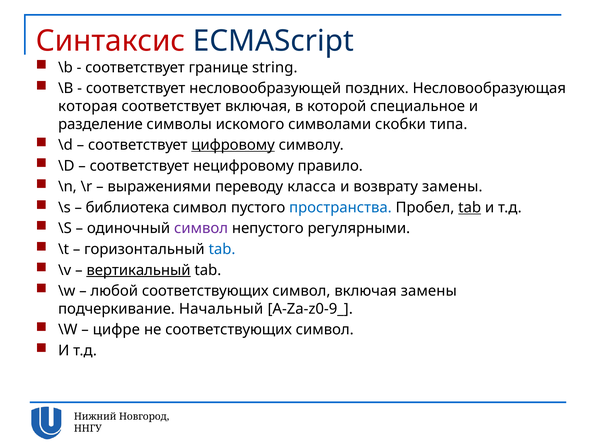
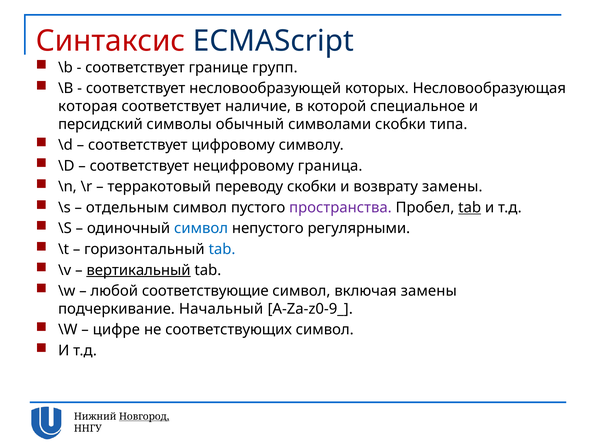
string: string -> групп
поздних: поздних -> которых
соответствует включая: включая -> наличие
разделение: разделение -> персидский
искомого: искомого -> обычный
цифровому underline: present -> none
правило: правило -> граница
выражениями: выражениями -> терракотовый
переводу класса: класса -> скобки
библиотека: библиотека -> отдельным
пространства colour: blue -> purple
символ at (201, 228) colour: purple -> blue
любой соответствующих: соответствующих -> соответствующие
Новгород underline: none -> present
